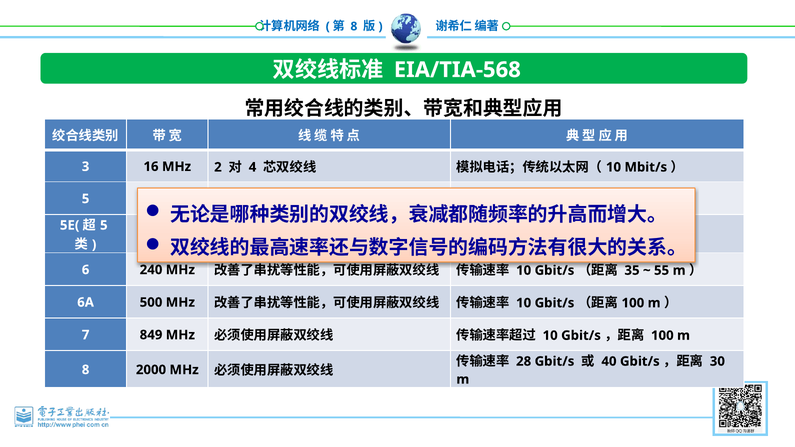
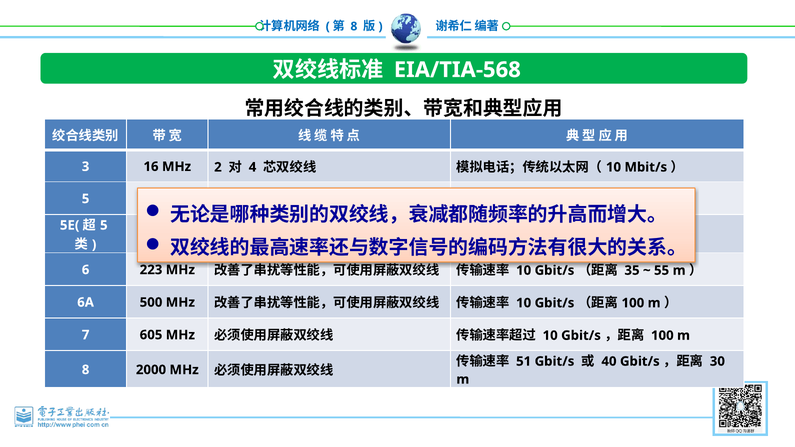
240: 240 -> 223
849: 849 -> 605
28: 28 -> 51
